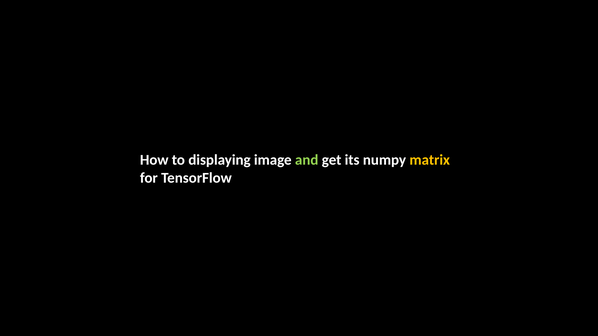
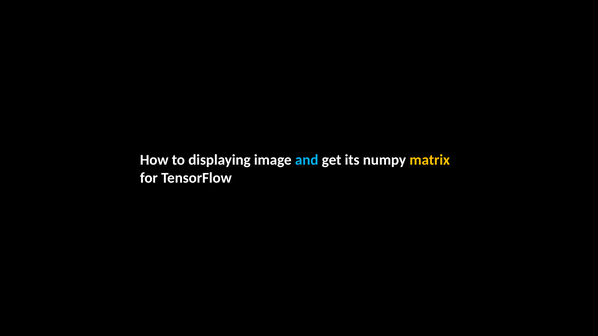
and colour: light green -> light blue
